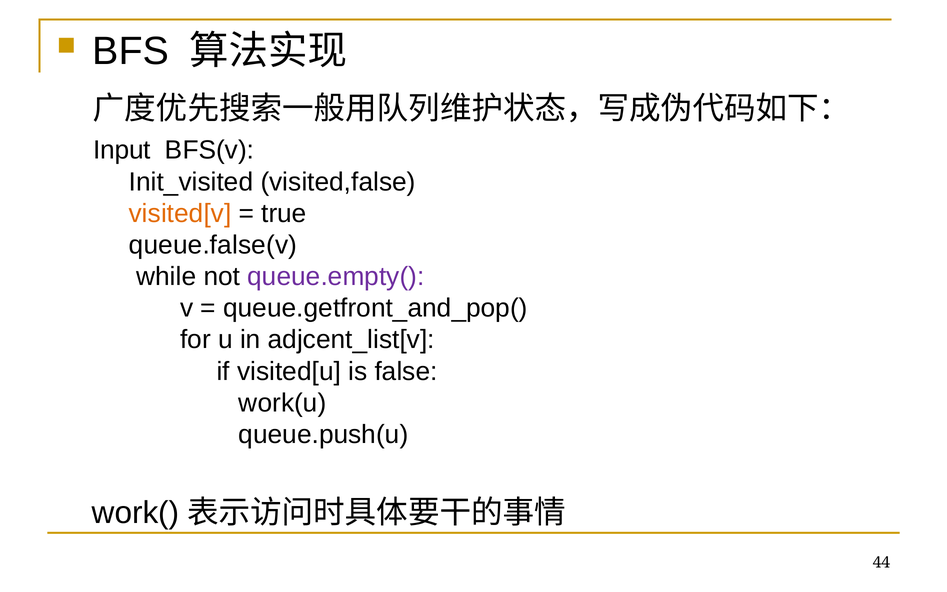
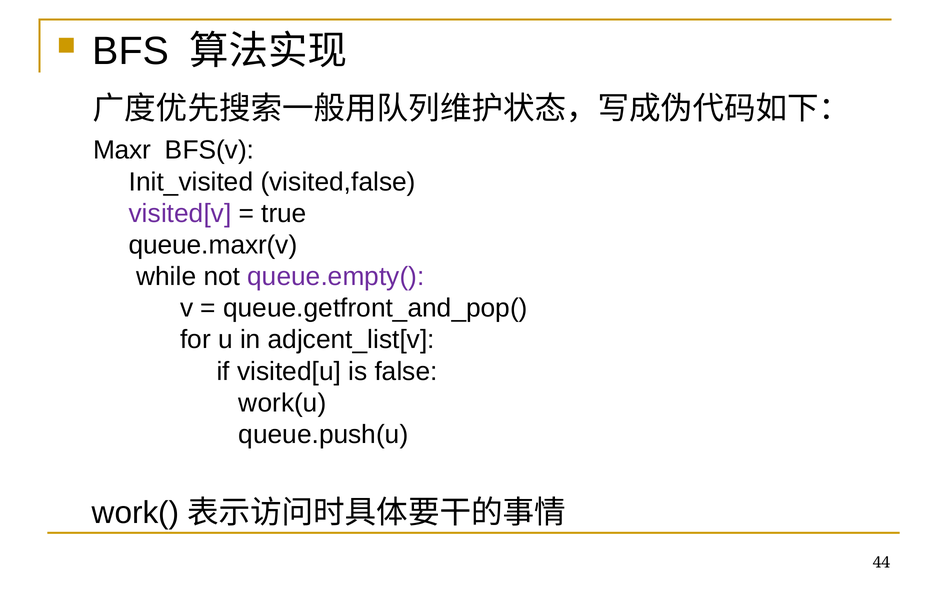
Input: Input -> Maxr
visited[v colour: orange -> purple
queue.false(v: queue.false(v -> queue.maxr(v
